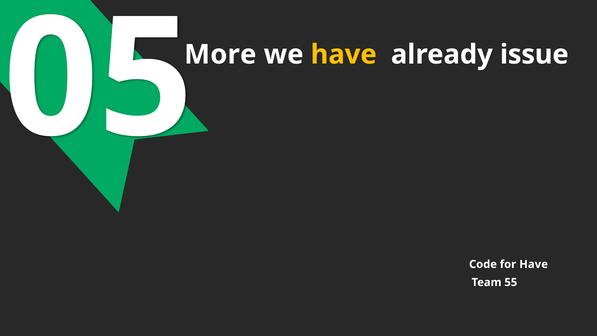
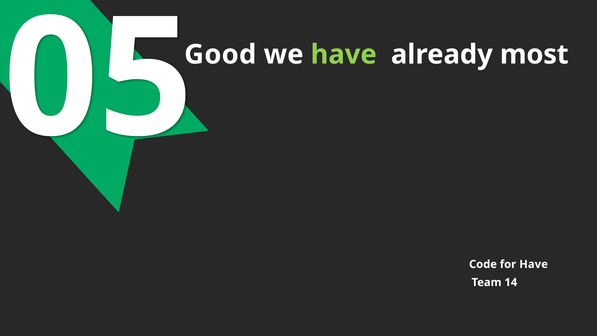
More: More -> Good
have at (344, 54) colour: yellow -> light green
issue: issue -> most
55: 55 -> 14
